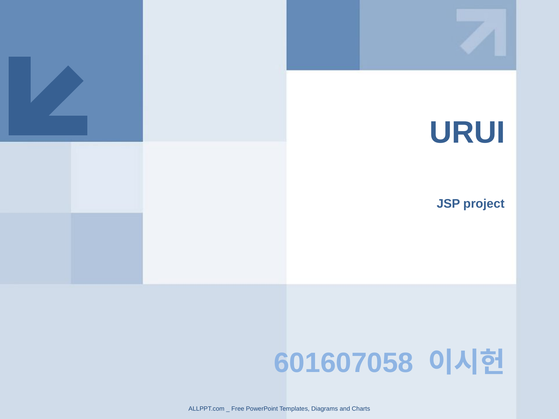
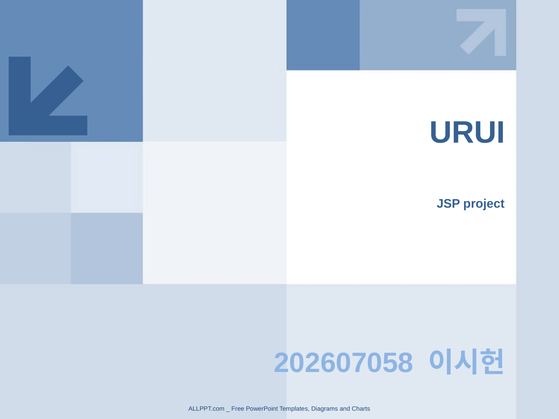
601607058: 601607058 -> 202607058
